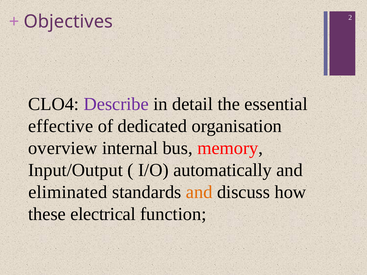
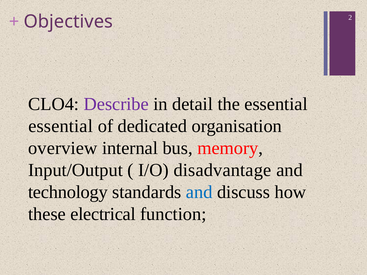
effective at (61, 126): effective -> essential
automatically: automatically -> disadvantage
eliminated: eliminated -> technology
and at (199, 192) colour: orange -> blue
